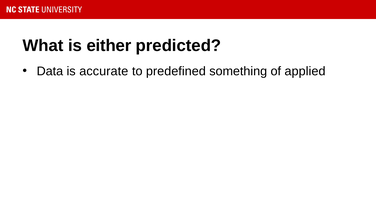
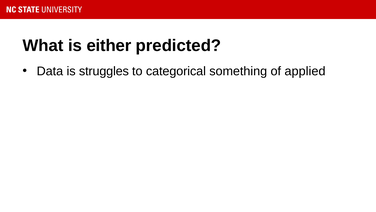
accurate: accurate -> struggles
predefined: predefined -> categorical
